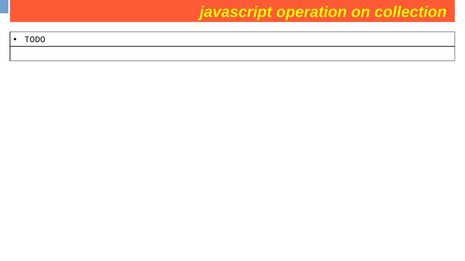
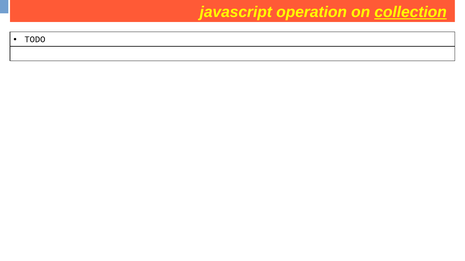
collection at (411, 12) underline: none -> present
